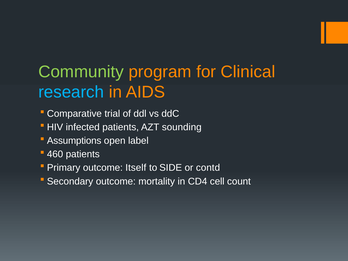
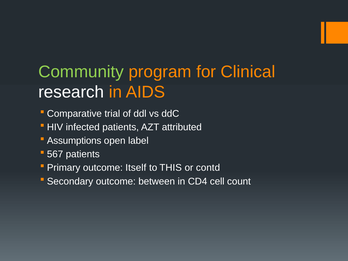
research colour: light blue -> white
sounding: sounding -> attributed
460: 460 -> 567
SIDE: SIDE -> THIS
mortality: mortality -> between
